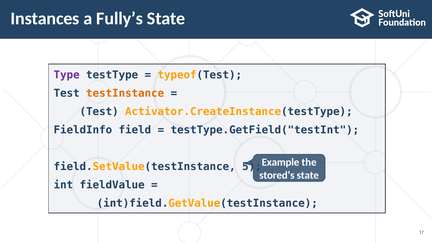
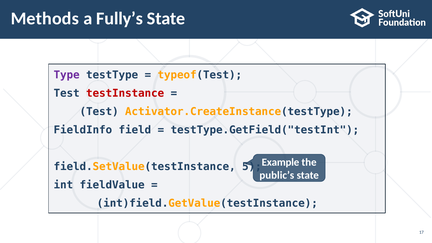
Instances: Instances -> Methods
testInstance colour: orange -> red
stored’s: stored’s -> public’s
